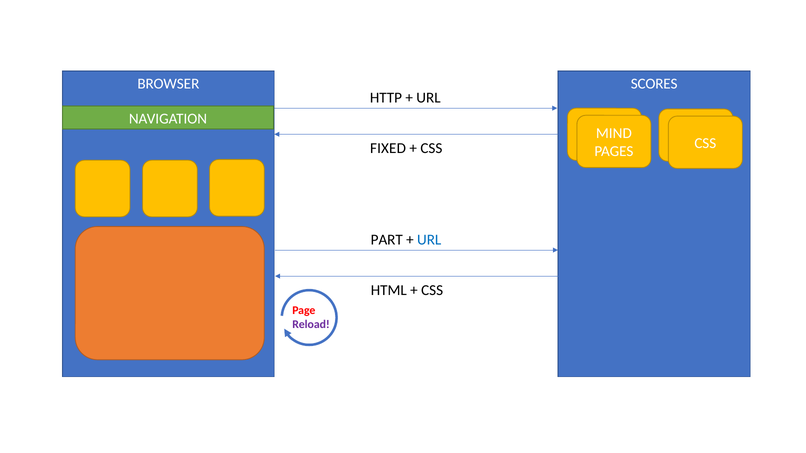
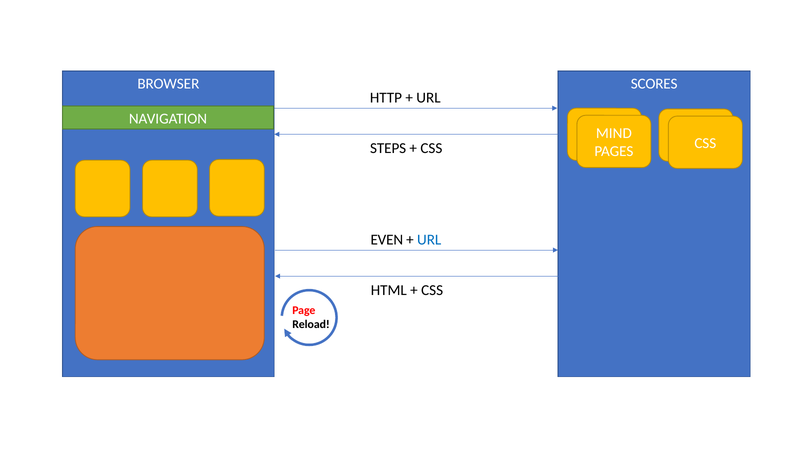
FIXED: FIXED -> STEPS
PART: PART -> EVEN
Reload colour: purple -> black
